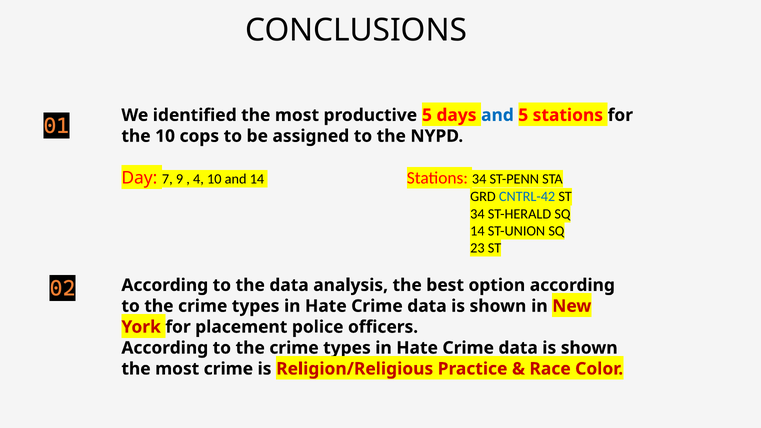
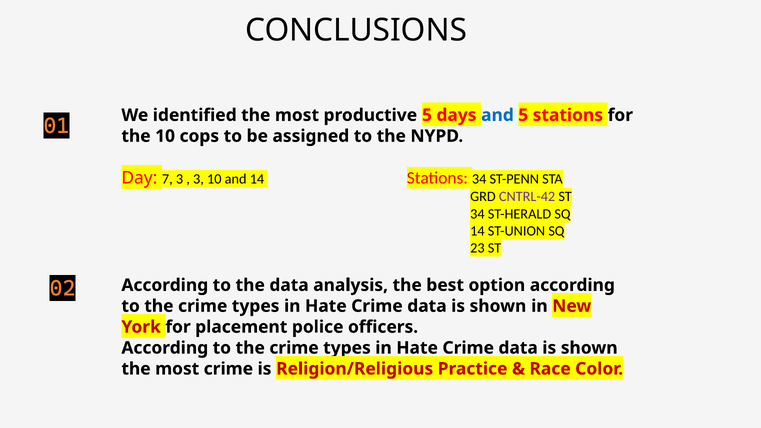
7 9: 9 -> 3
4 at (198, 179): 4 -> 3
CNTRL-42 colour: blue -> purple
